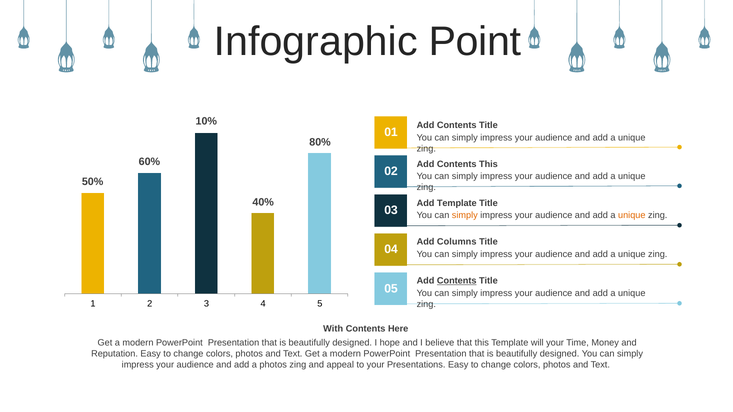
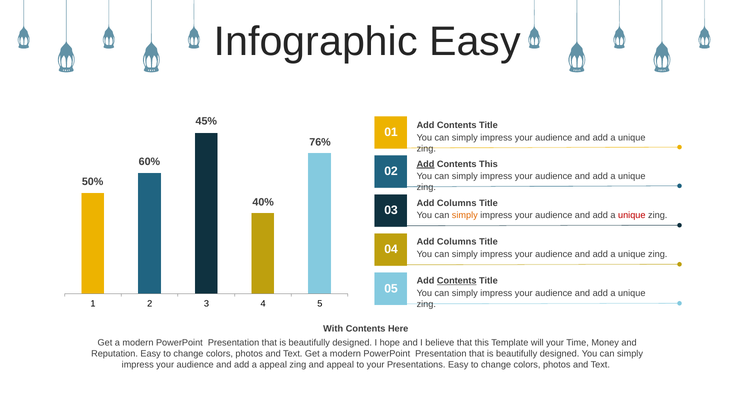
Infographic Point: Point -> Easy
10%: 10% -> 45%
80%: 80% -> 76%
Add at (426, 164) underline: none -> present
Template at (457, 203): Template -> Columns
unique at (632, 216) colour: orange -> red
a photos: photos -> appeal
